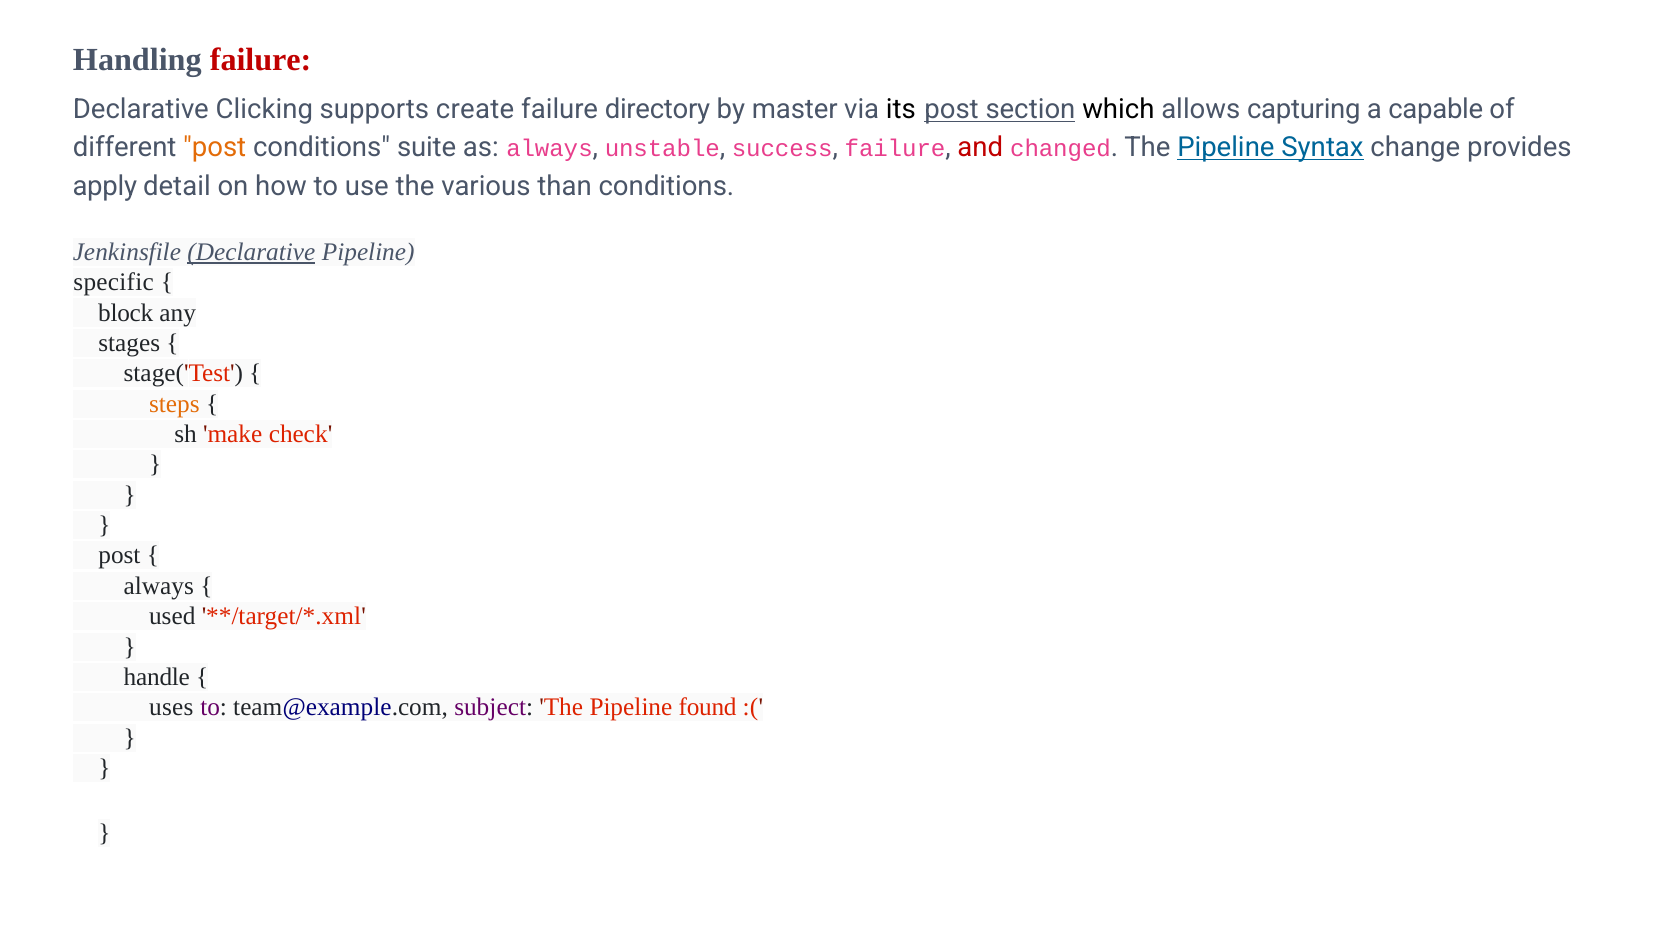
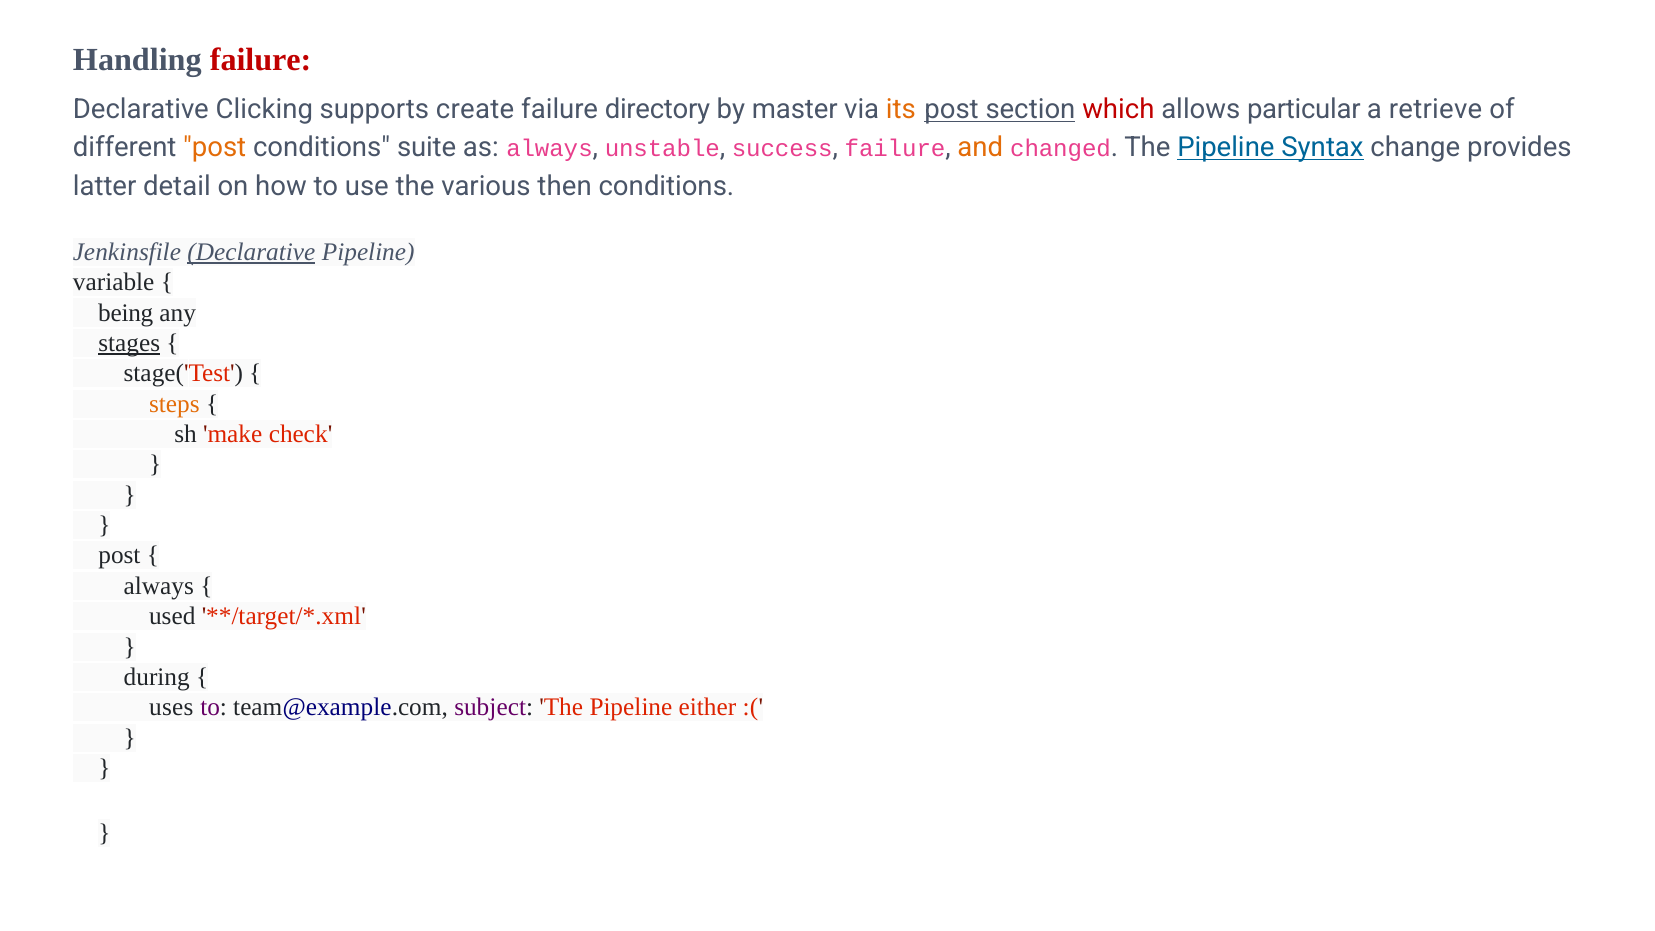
its colour: black -> orange
which colour: black -> red
capturing: capturing -> particular
capable: capable -> retrieve
and colour: red -> orange
apply: apply -> latter
than: than -> then
specific: specific -> variable
block: block -> being
stages underline: none -> present
handle: handle -> during
found: found -> either
